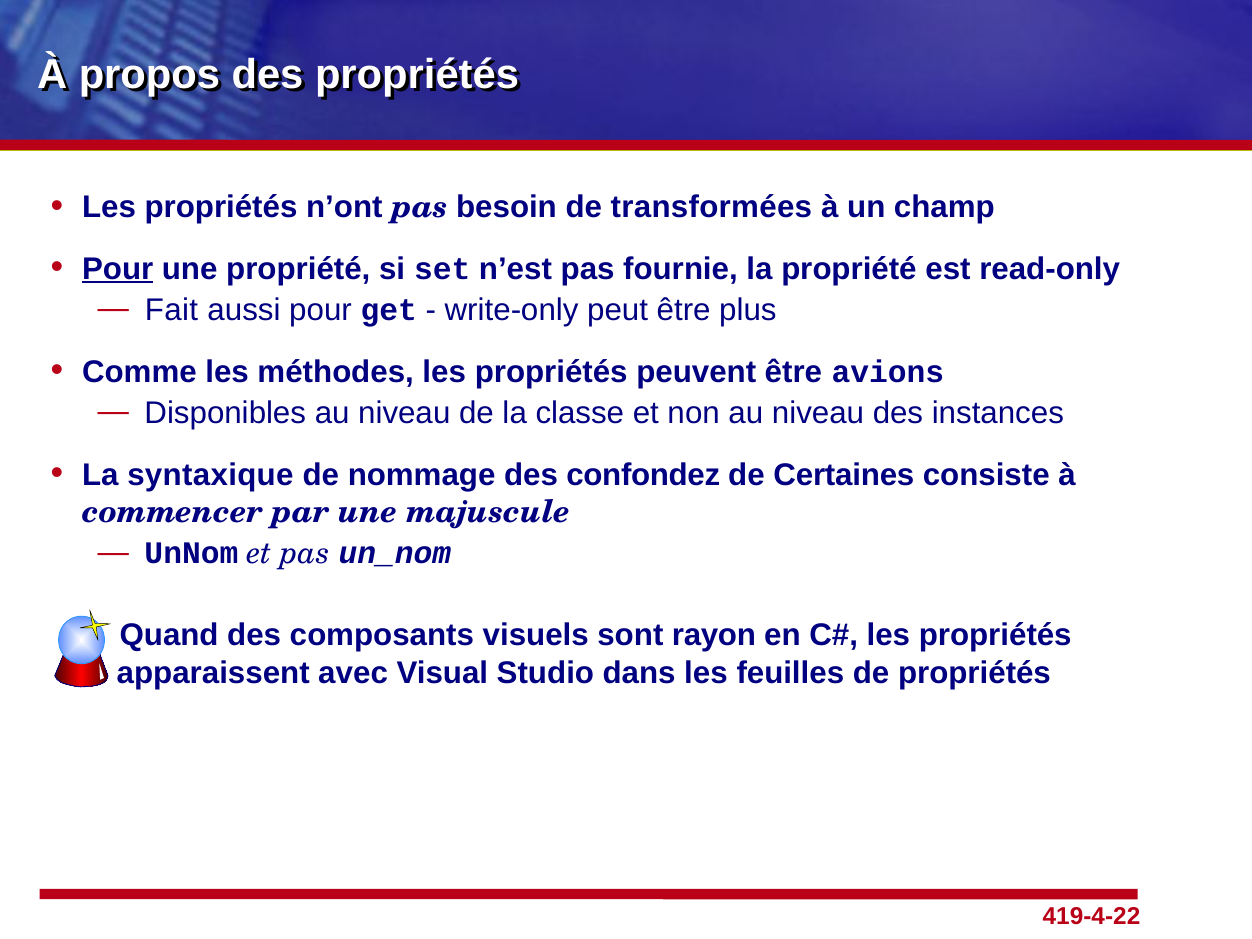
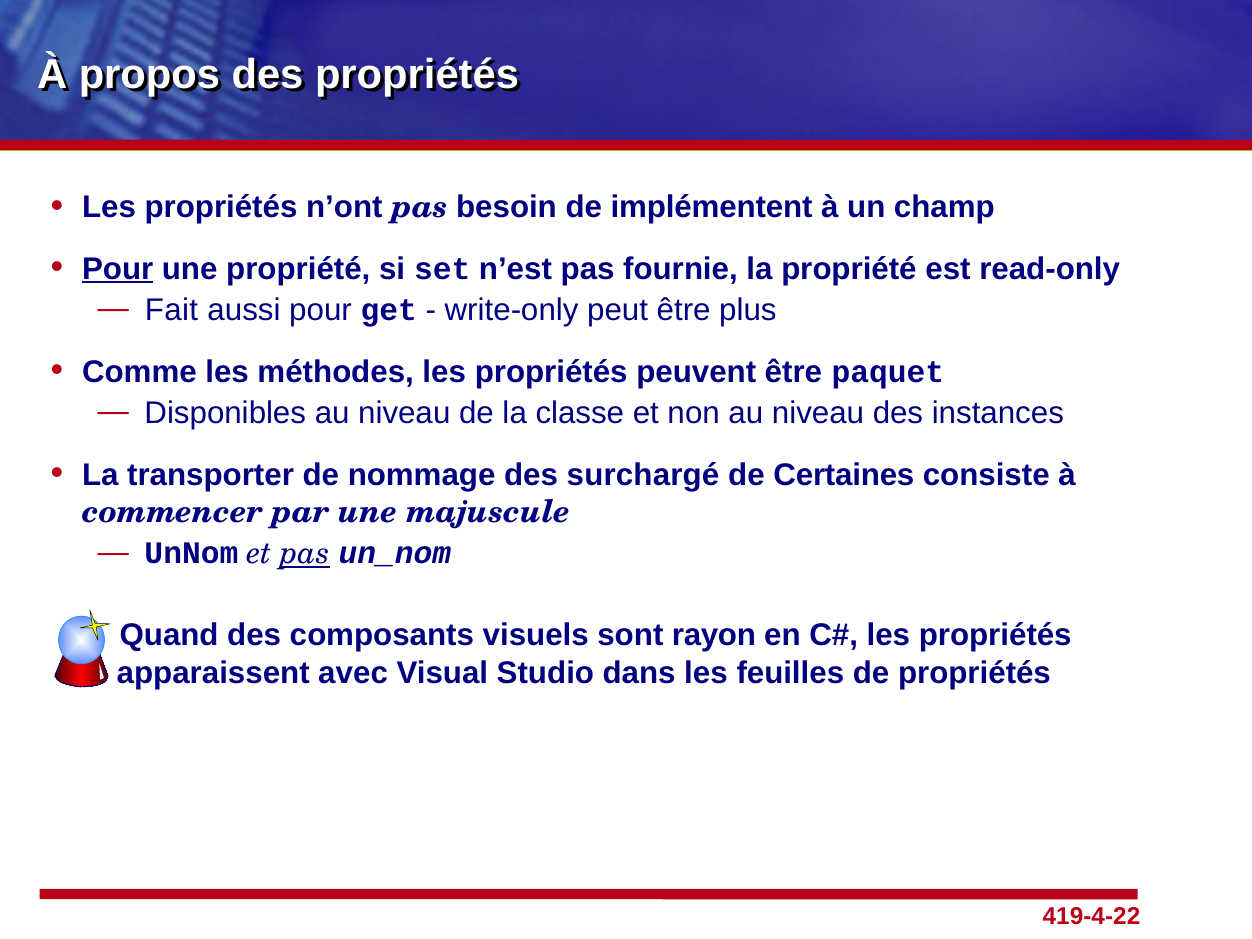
transformées: transformées -> implémentent
avions: avions -> paquet
syntaxique: syntaxique -> transporter
confondez: confondez -> surchargé
pas at (305, 553) underline: none -> present
